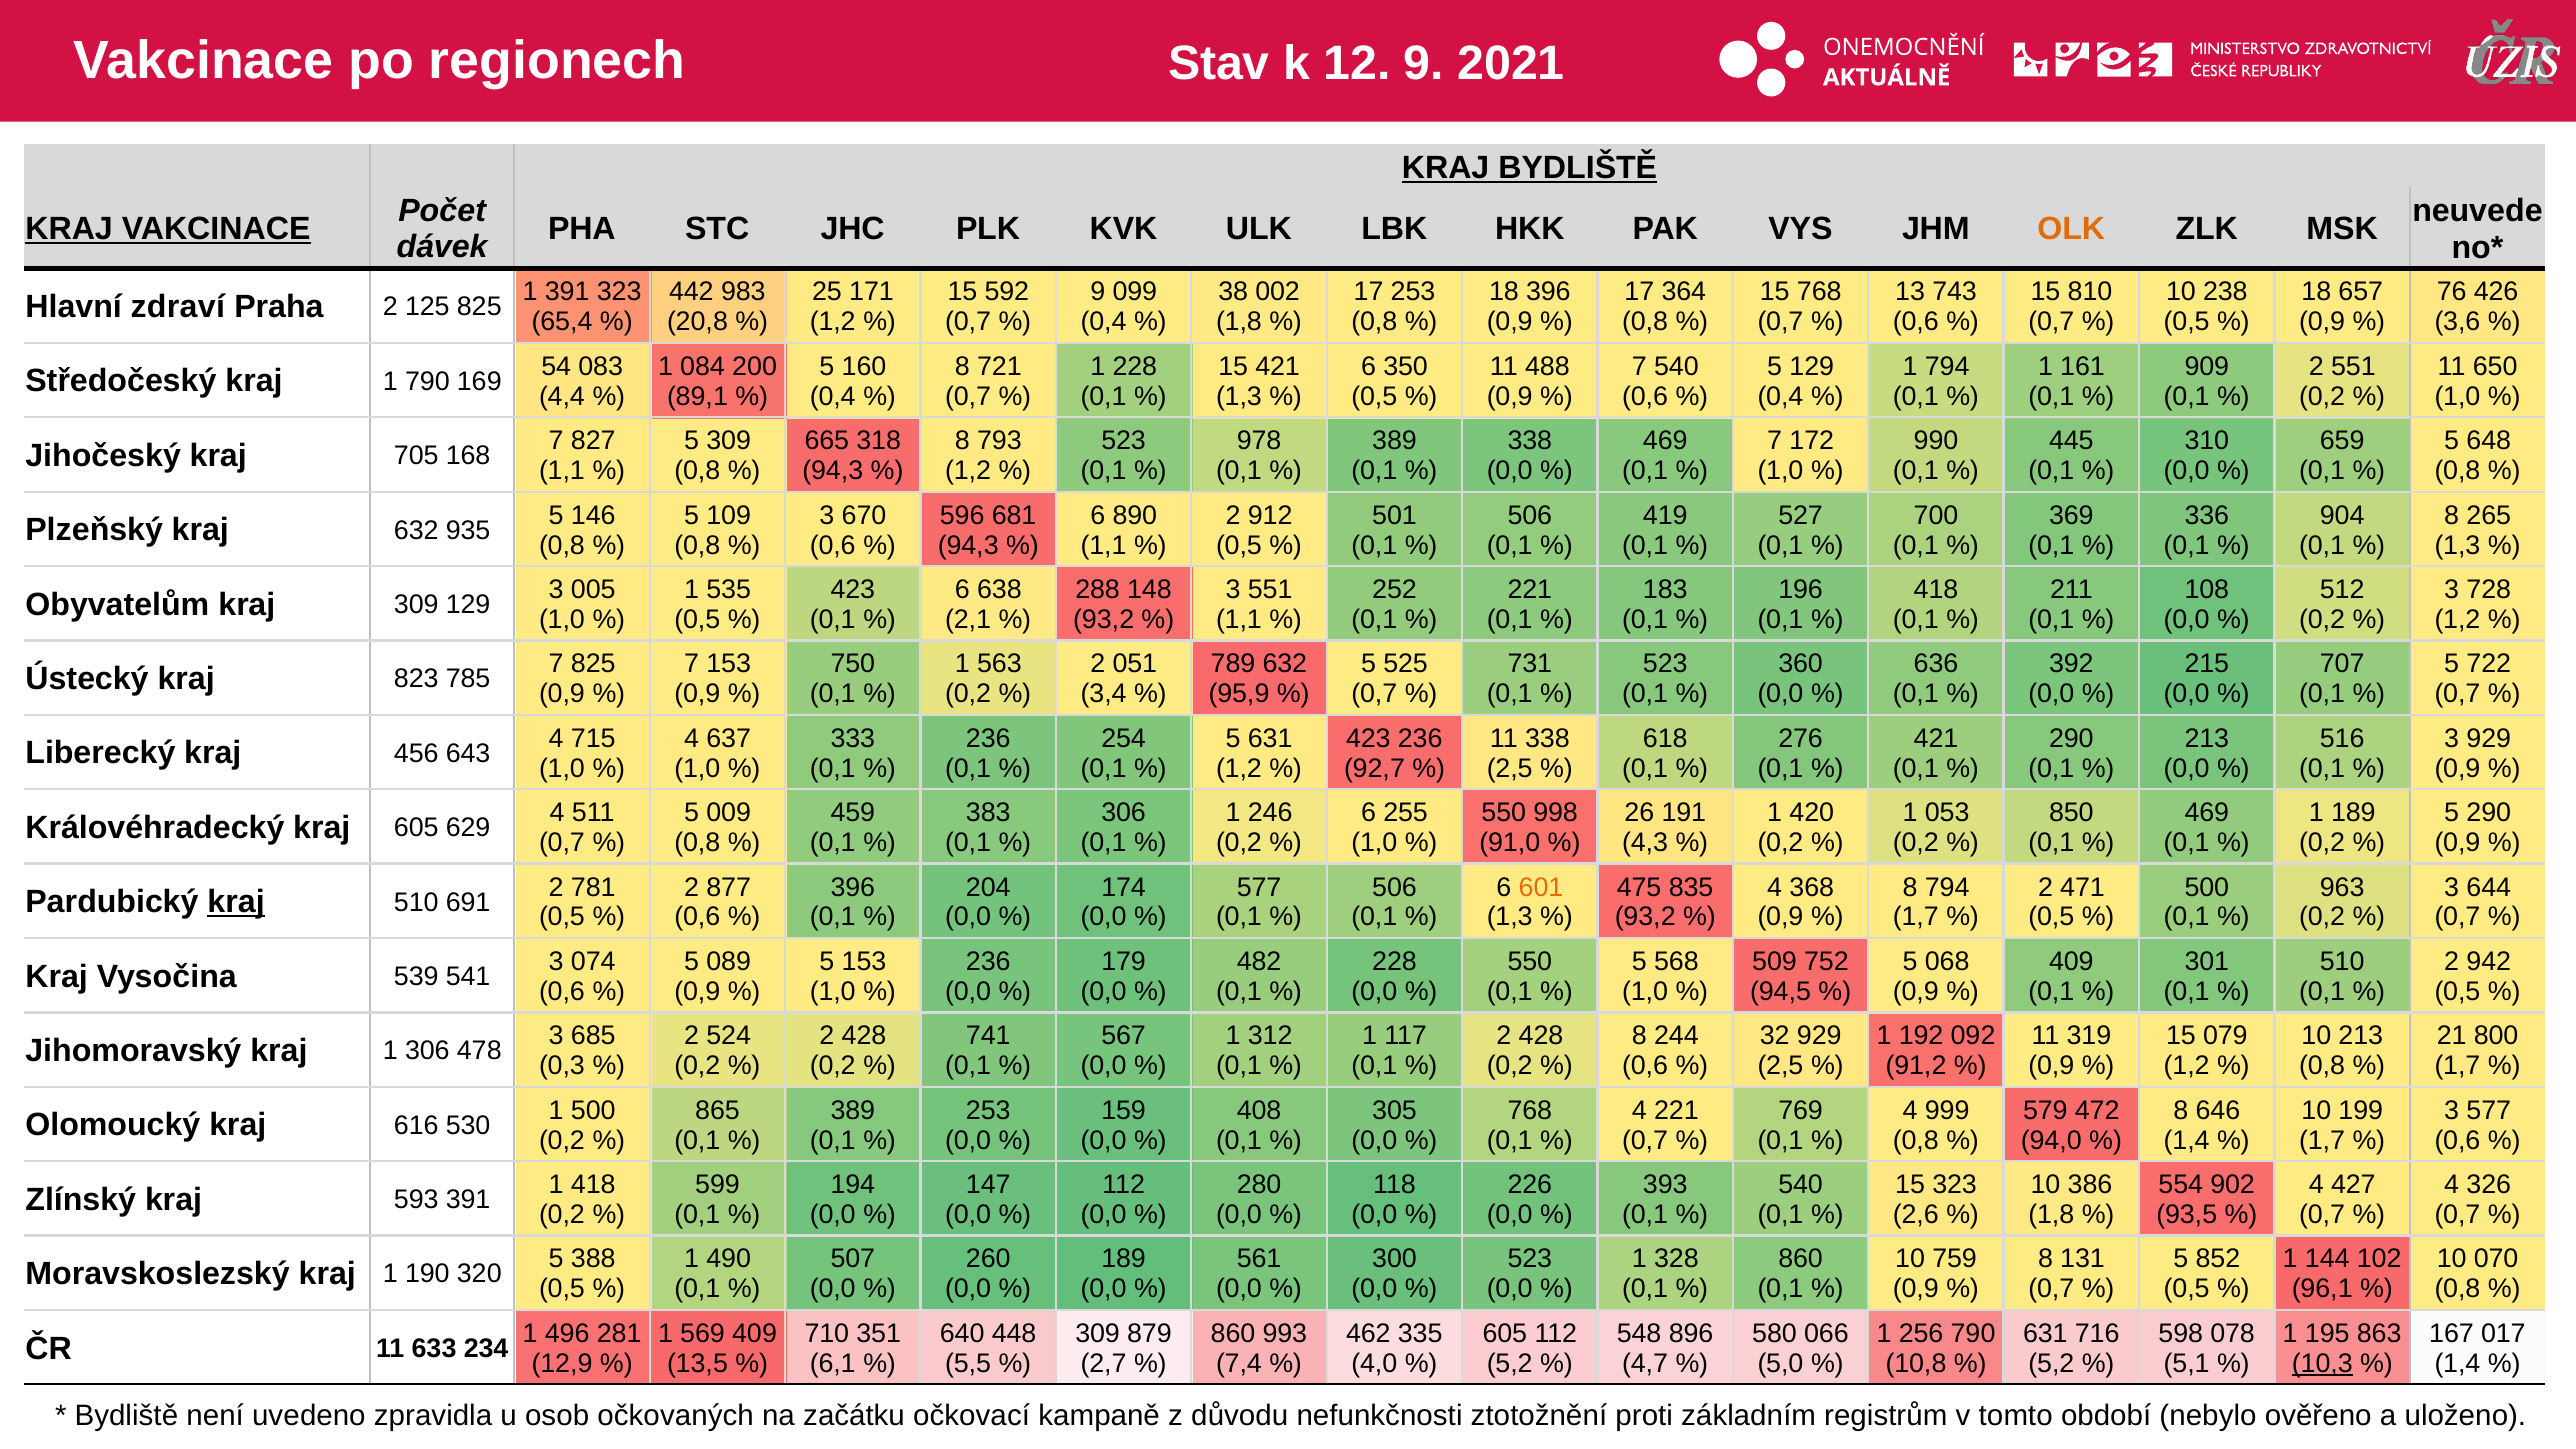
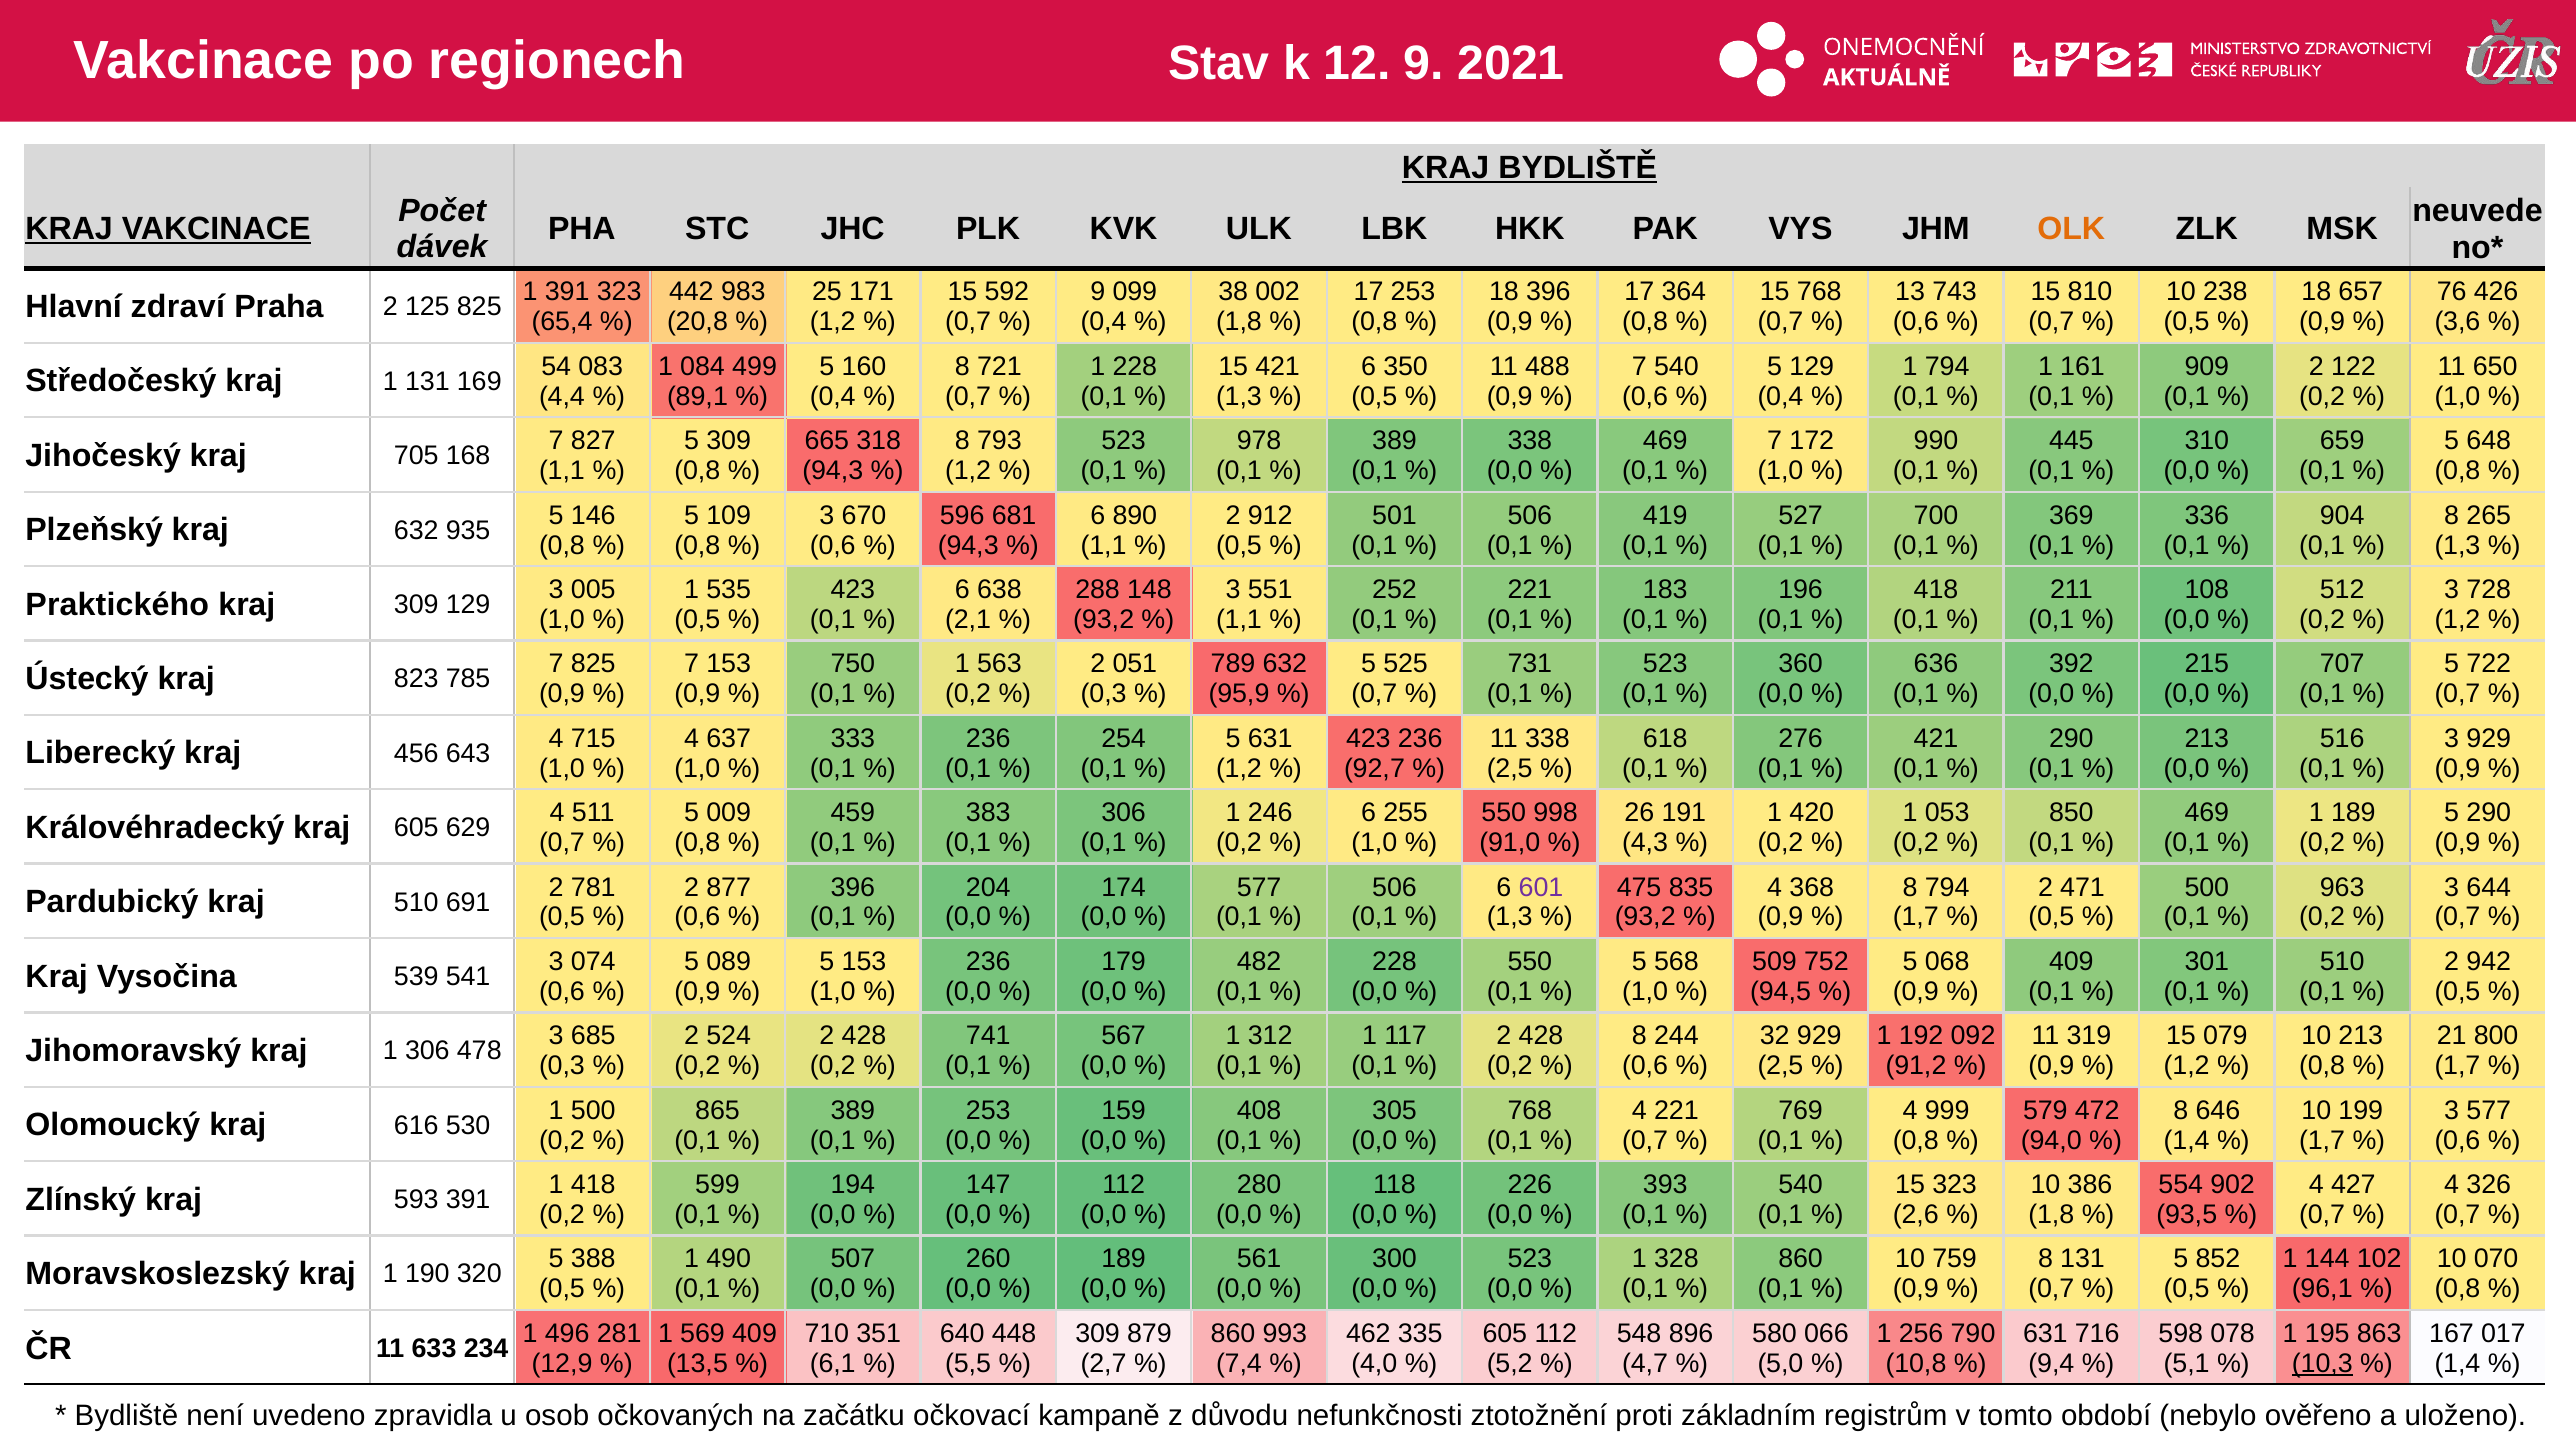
200: 200 -> 499
2 551: 551 -> 122
1 790: 790 -> 131
Obyvatelům: Obyvatelům -> Praktického
3,4 at (1104, 694): 3,4 -> 0,3
601 colour: orange -> purple
kraj at (236, 902) underline: present -> none
5,2 at (2051, 1363): 5,2 -> 9,4
